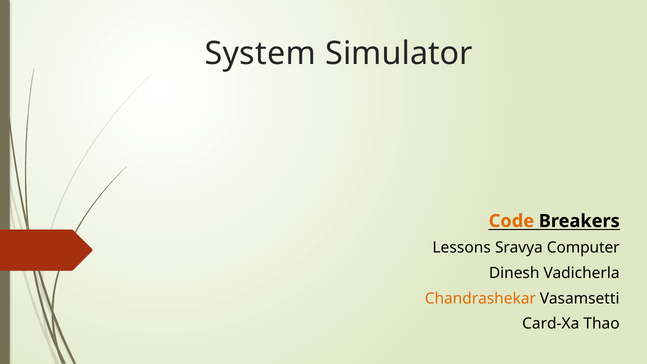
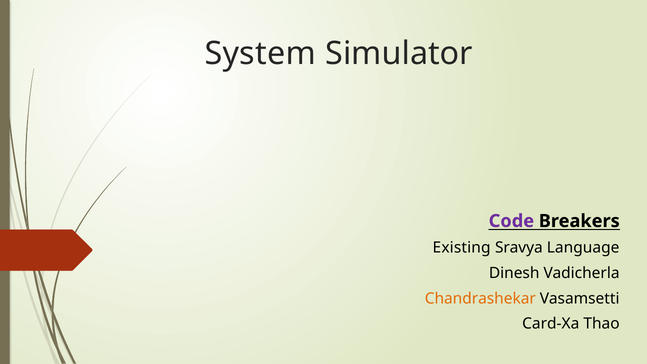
Code colour: orange -> purple
Lessons: Lessons -> Existing
Computer: Computer -> Language
